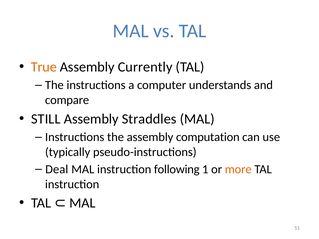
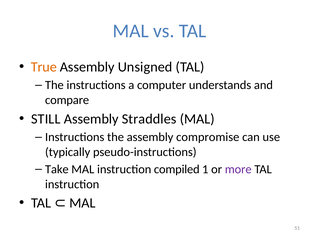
Currently: Currently -> Unsigned
computation: computation -> compromise
Deal: Deal -> Take
following: following -> compiled
more colour: orange -> purple
